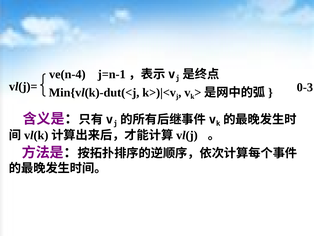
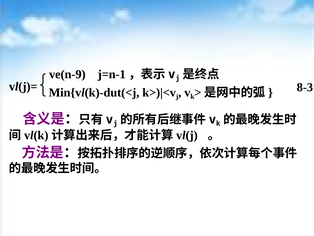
ve(n-4: ve(n-4 -> ve(n-9
0-3: 0-3 -> 8-3
